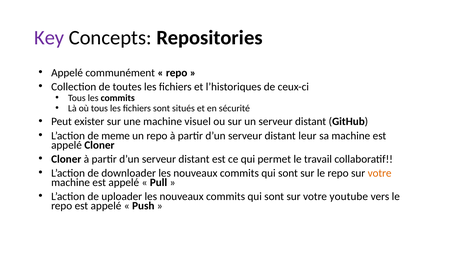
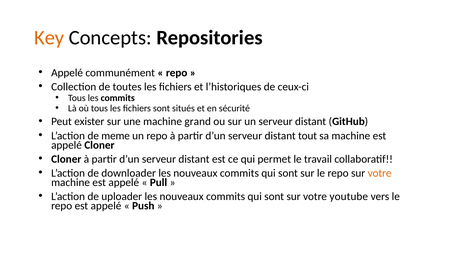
Key colour: purple -> orange
visuel: visuel -> grand
leur: leur -> tout
